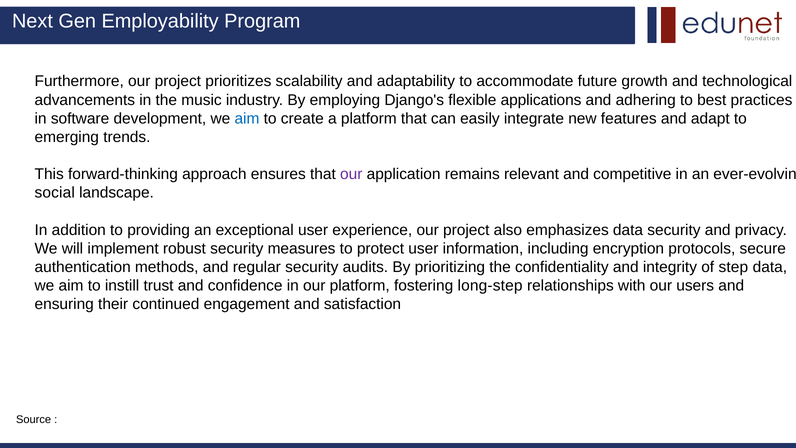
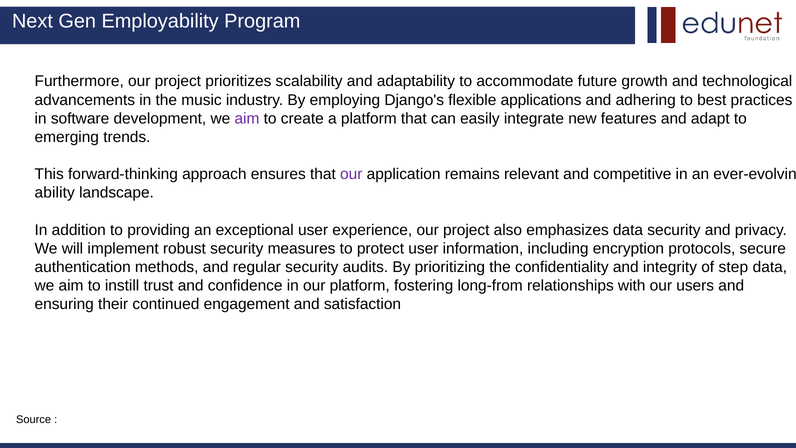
aim at (247, 118) colour: blue -> purple
social: social -> ability
long-step: long-step -> long-from
